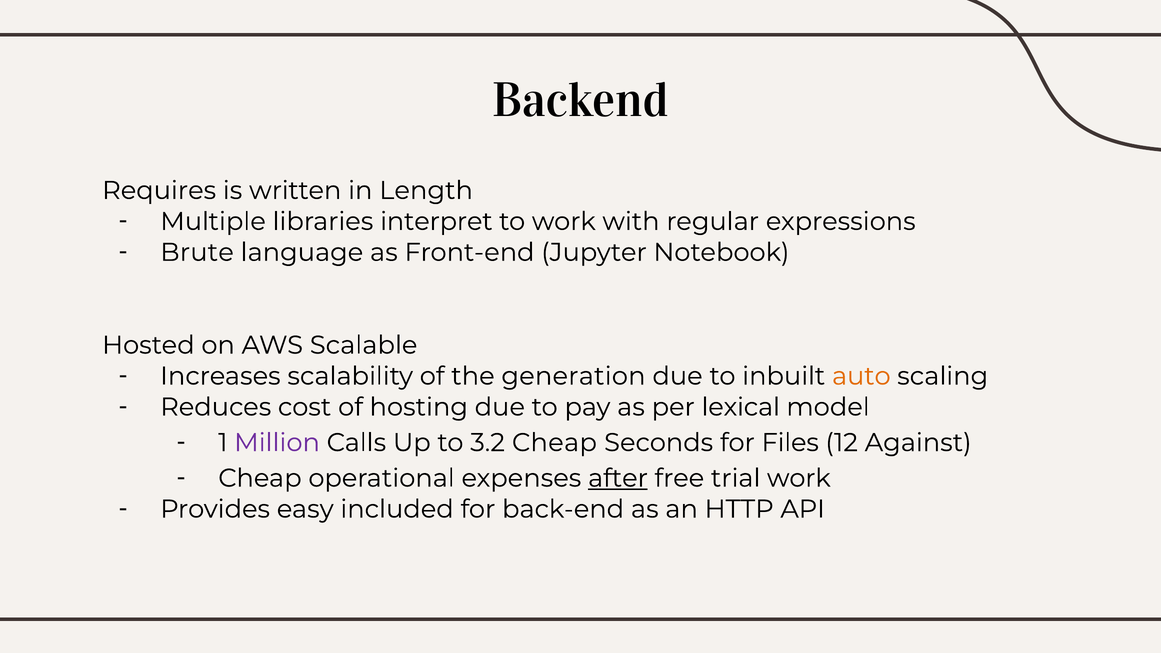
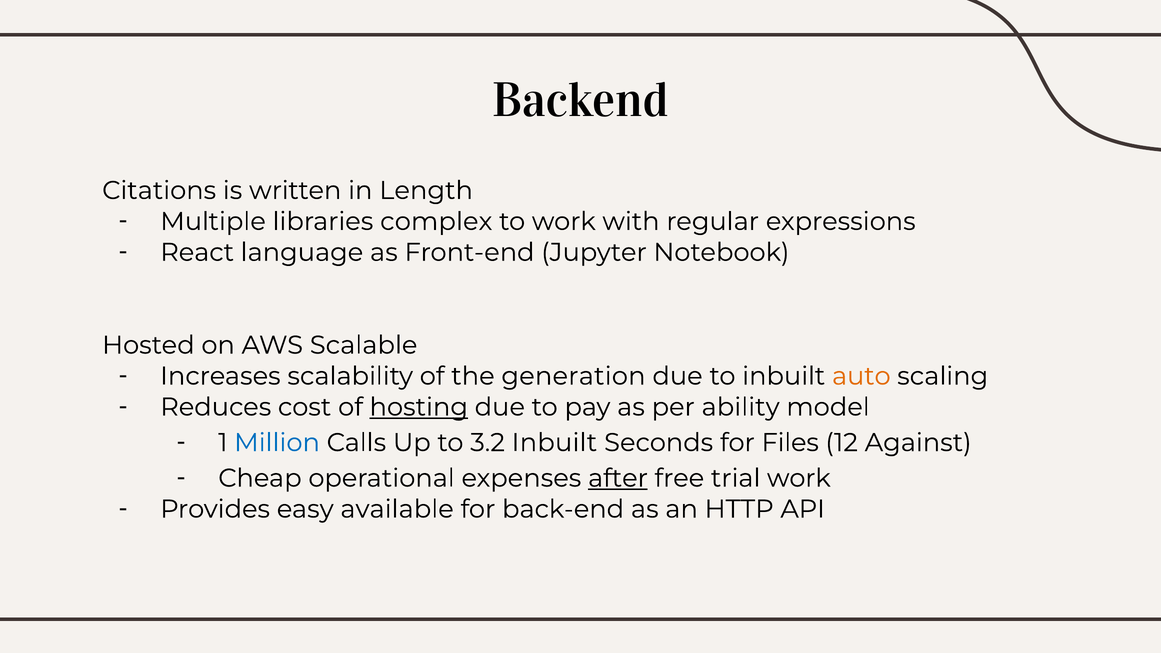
Requires: Requires -> Citations
interpret: interpret -> complex
Brute: Brute -> React
hosting underline: none -> present
lexical: lexical -> ability
Million colour: purple -> blue
3.2 Cheap: Cheap -> Inbuilt
included: included -> available
